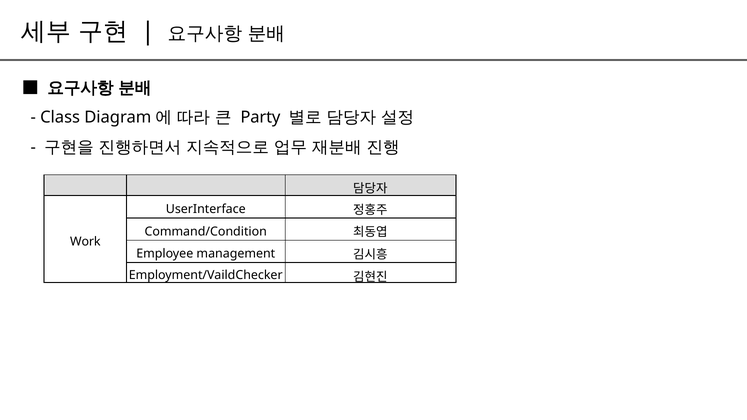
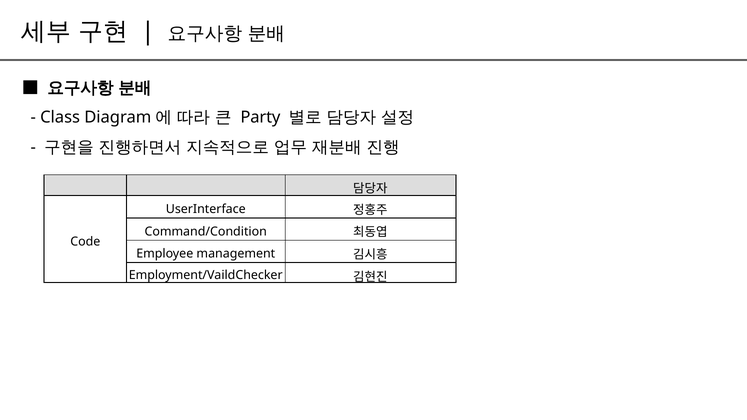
Work: Work -> Code
